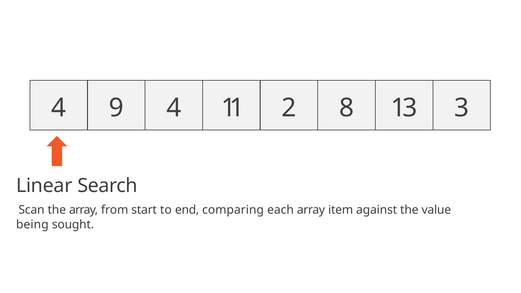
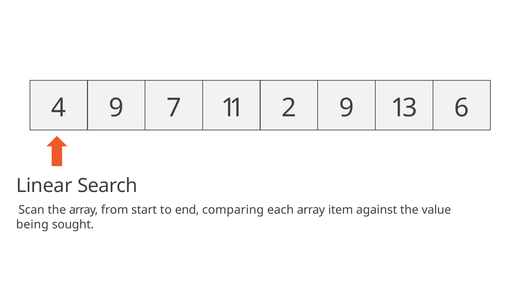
9 4: 4 -> 7
2 8: 8 -> 9
3: 3 -> 6
